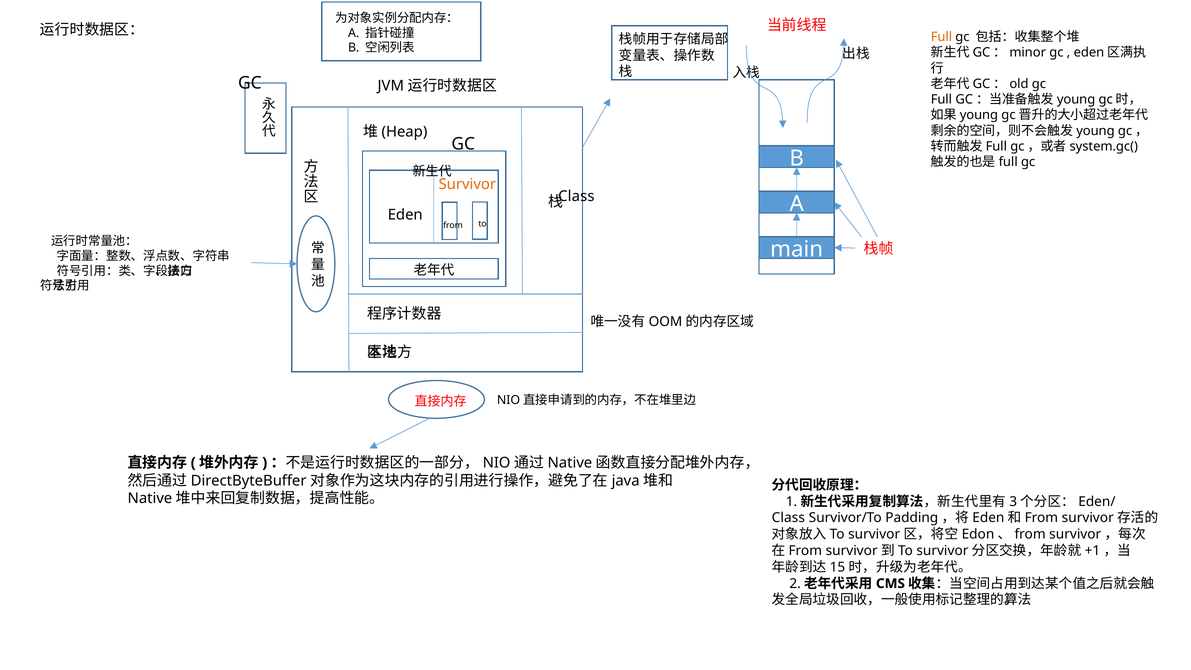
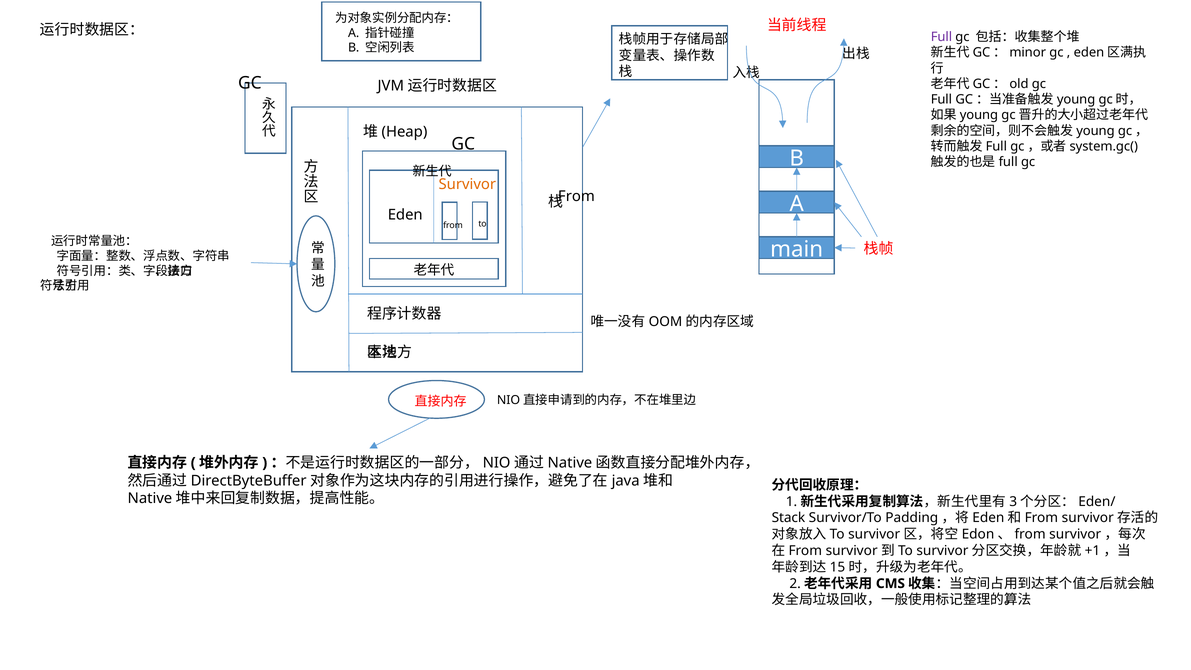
Full at (941, 37) colour: orange -> purple
Class at (576, 196): Class -> From
Class at (788, 518): Class -> Stack
